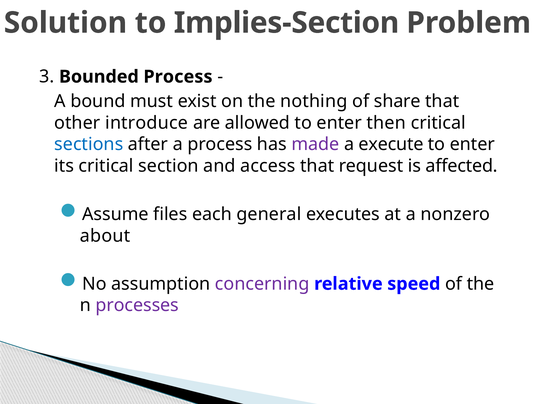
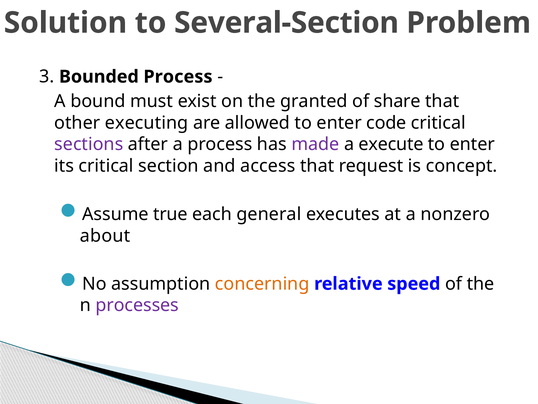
Implies-Section: Implies-Section -> Several-Section
nothing: nothing -> granted
introduce: introduce -> executing
then: then -> code
sections colour: blue -> purple
affected: affected -> concept
files: files -> true
concerning colour: purple -> orange
